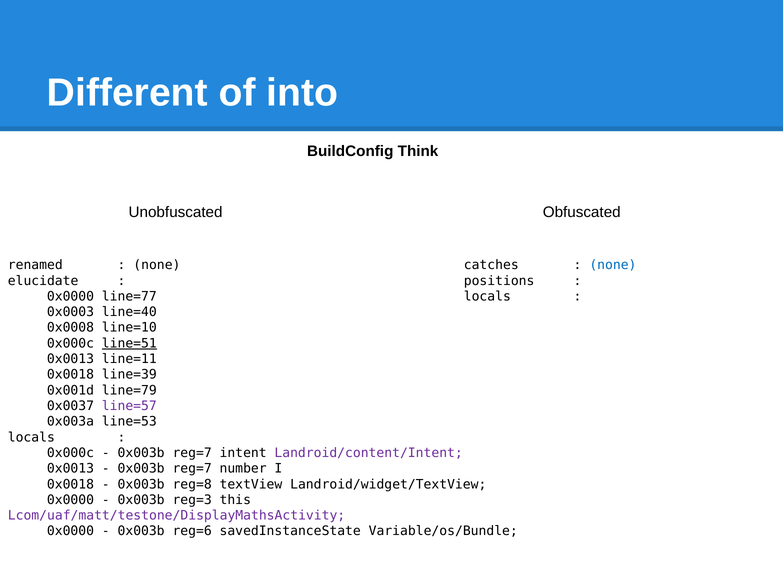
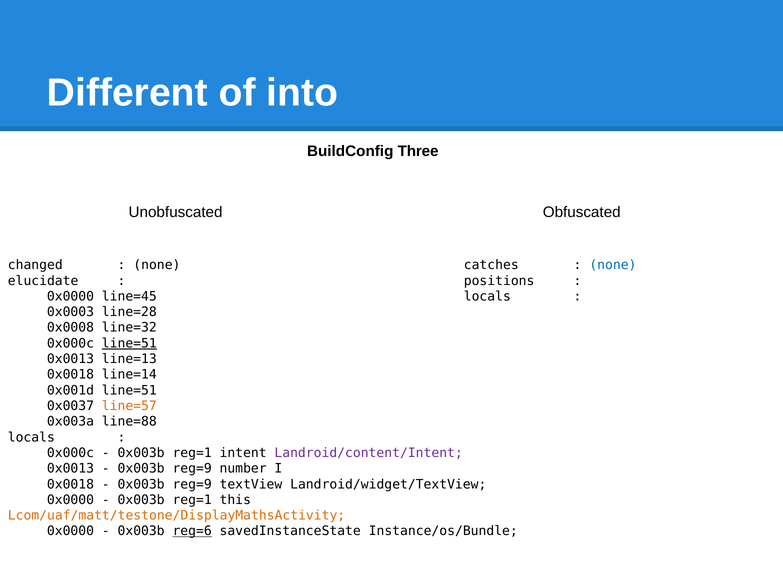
Think: Think -> Three
renamed: renamed -> changed
line=77: line=77 -> line=45
line=40: line=40 -> line=28
line=10: line=10 -> line=32
line=11: line=11 -> line=13
line=39: line=39 -> line=14
0x001d line=79: line=79 -> line=51
line=57 colour: purple -> orange
line=53: line=53 -> line=88
reg=7 at (192, 453): reg=7 -> reg=1
reg=7 at (192, 469): reg=7 -> reg=9
reg=8 at (192, 484): reg=8 -> reg=9
reg=3 at (192, 500): reg=3 -> reg=1
Lcom/uaf/matt/testone/DisplayMathsActivity colour: purple -> orange
reg=6 underline: none -> present
Variable/os/Bundle: Variable/os/Bundle -> Instance/os/Bundle
